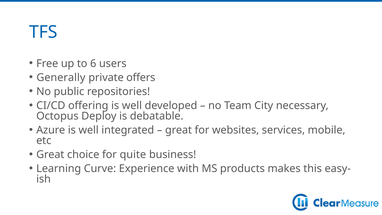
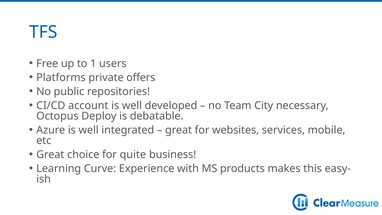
6: 6 -> 1
Generally: Generally -> Platforms
offering: offering -> account
